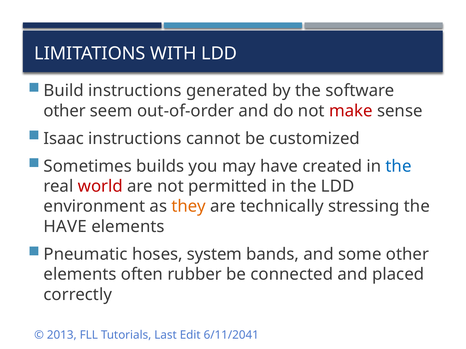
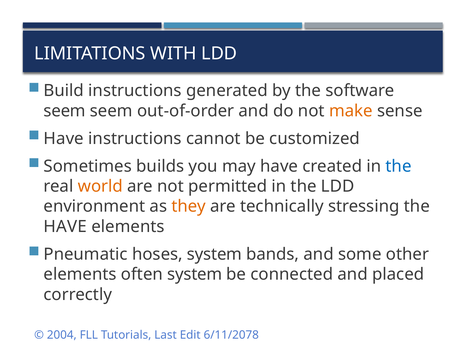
other at (65, 111): other -> seem
make colour: red -> orange
Isaac at (64, 139): Isaac -> Have
world colour: red -> orange
often rubber: rubber -> system
2013: 2013 -> 2004
6/11/2041: 6/11/2041 -> 6/11/2078
